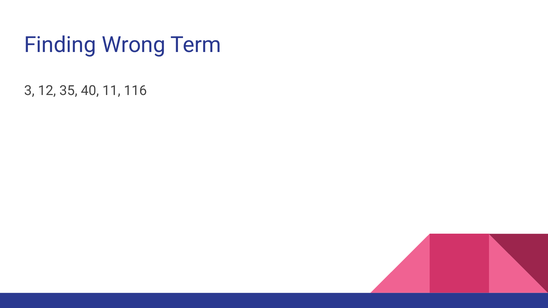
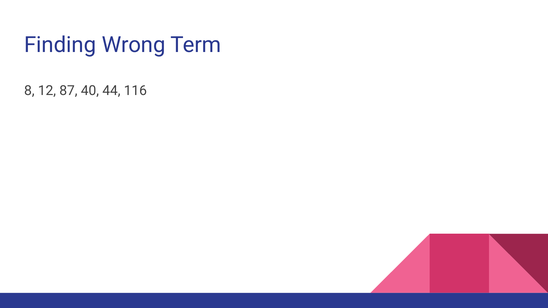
3: 3 -> 8
35: 35 -> 87
11: 11 -> 44
